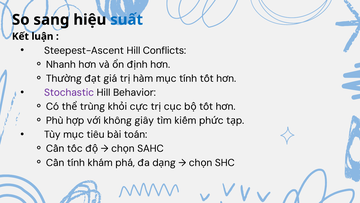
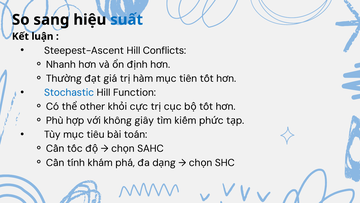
tính at (188, 78): tính -> tiên
Stochastic colour: purple -> blue
Behavior: Behavior -> Function
trùng: trùng -> other
